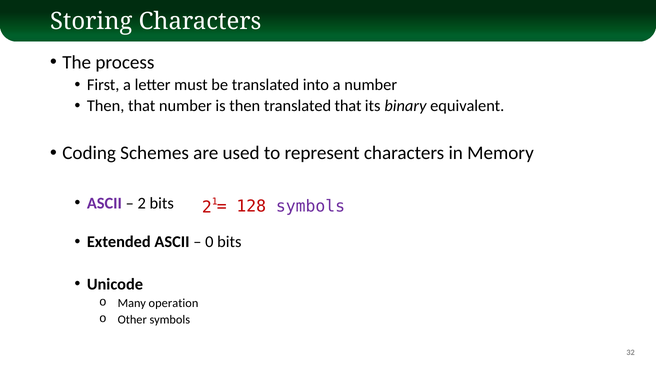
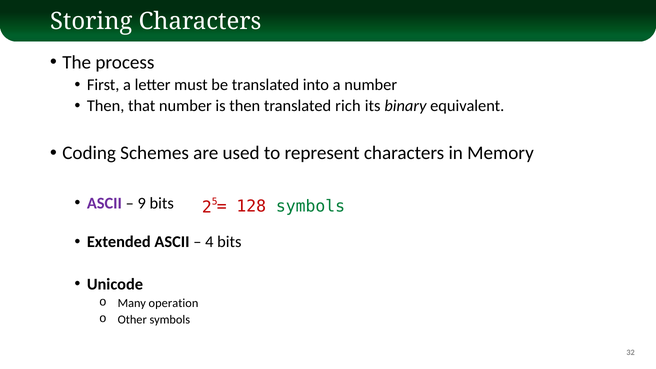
translated that: that -> rich
2 at (142, 203): 2 -> 9
symbols at (311, 206) colour: purple -> green
1: 1 -> 5
0: 0 -> 4
